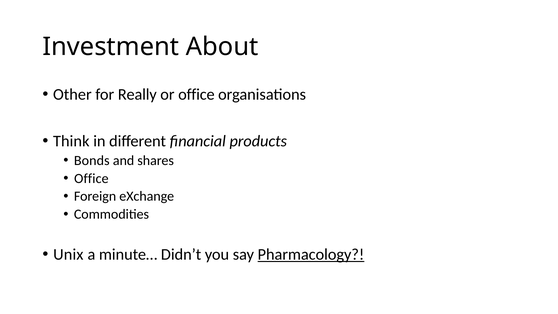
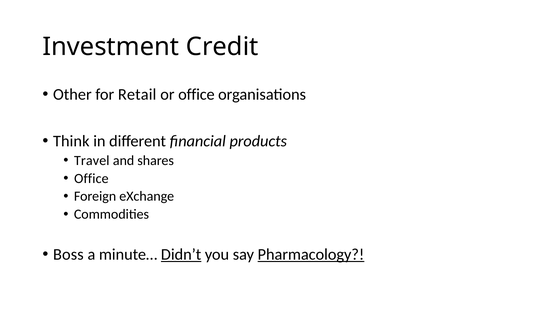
About: About -> Credit
Really: Really -> Retail
Bonds: Bonds -> Travel
Unix: Unix -> Boss
Didn’t underline: none -> present
